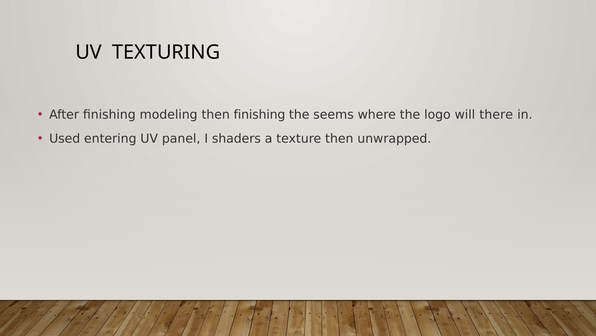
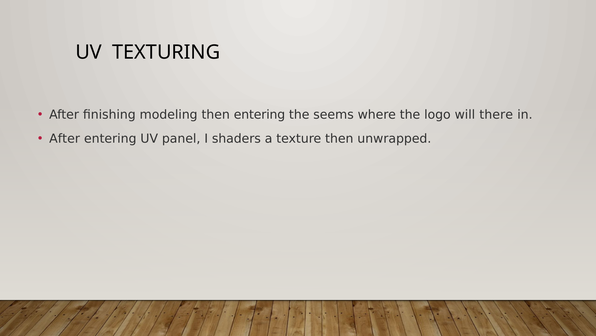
then finishing: finishing -> entering
Used at (65, 138): Used -> After
